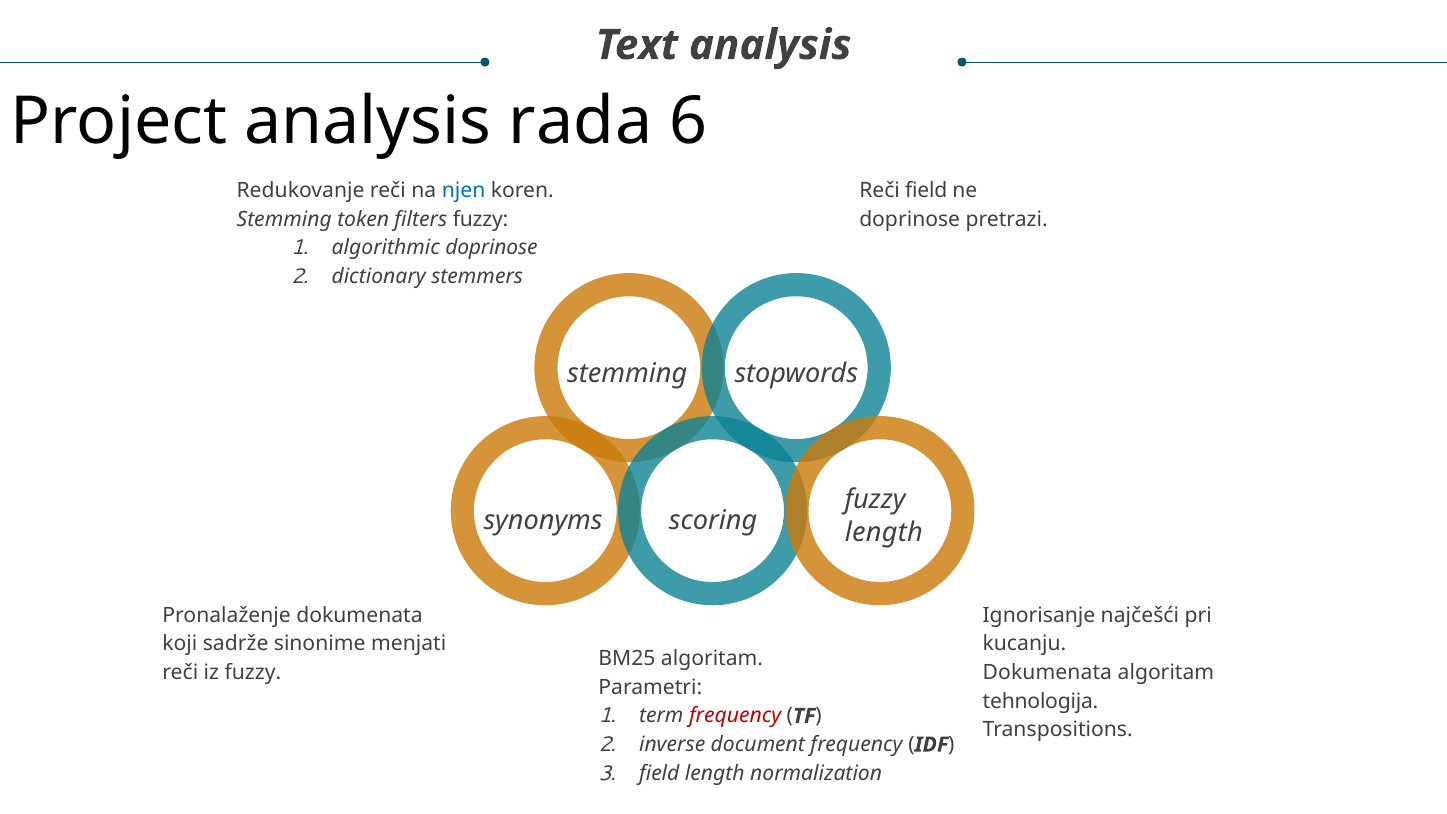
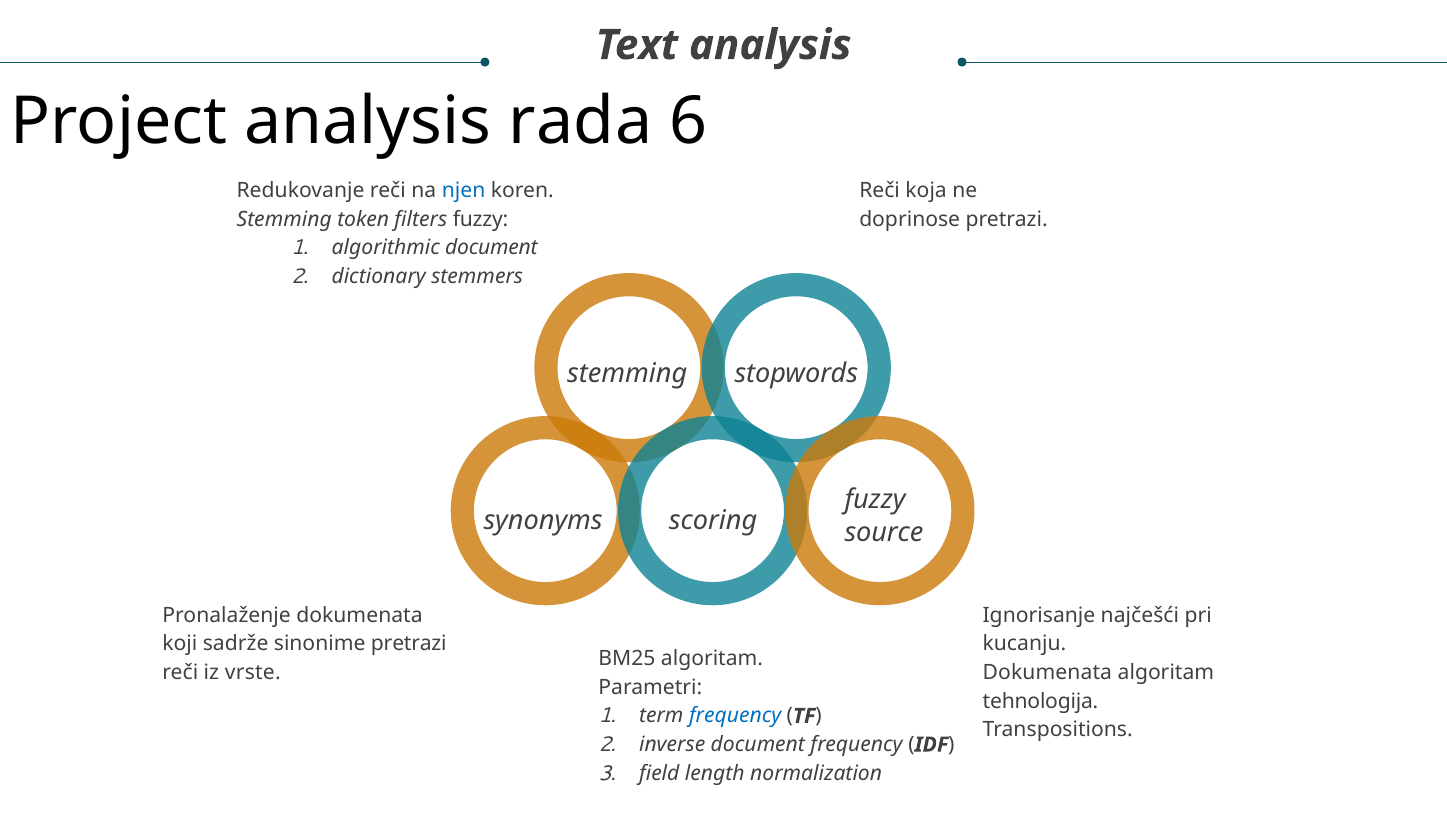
Reči field: field -> koja
algorithmic doprinose: doprinose -> document
length at (884, 532): length -> source
sinonime menjati: menjati -> pretrazi
iz fuzzy: fuzzy -> vrste
frequency at (735, 716) colour: red -> blue
